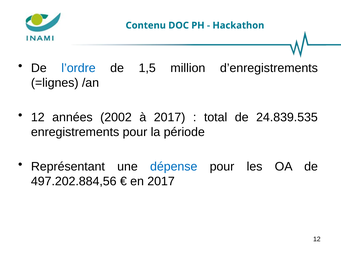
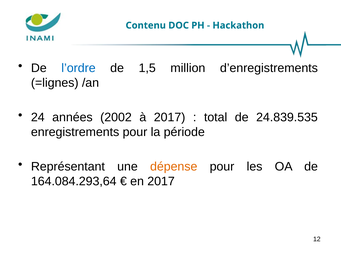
12 at (38, 117): 12 -> 24
dépense colour: blue -> orange
497.202.884,56: 497.202.884,56 -> 164.084.293,64
